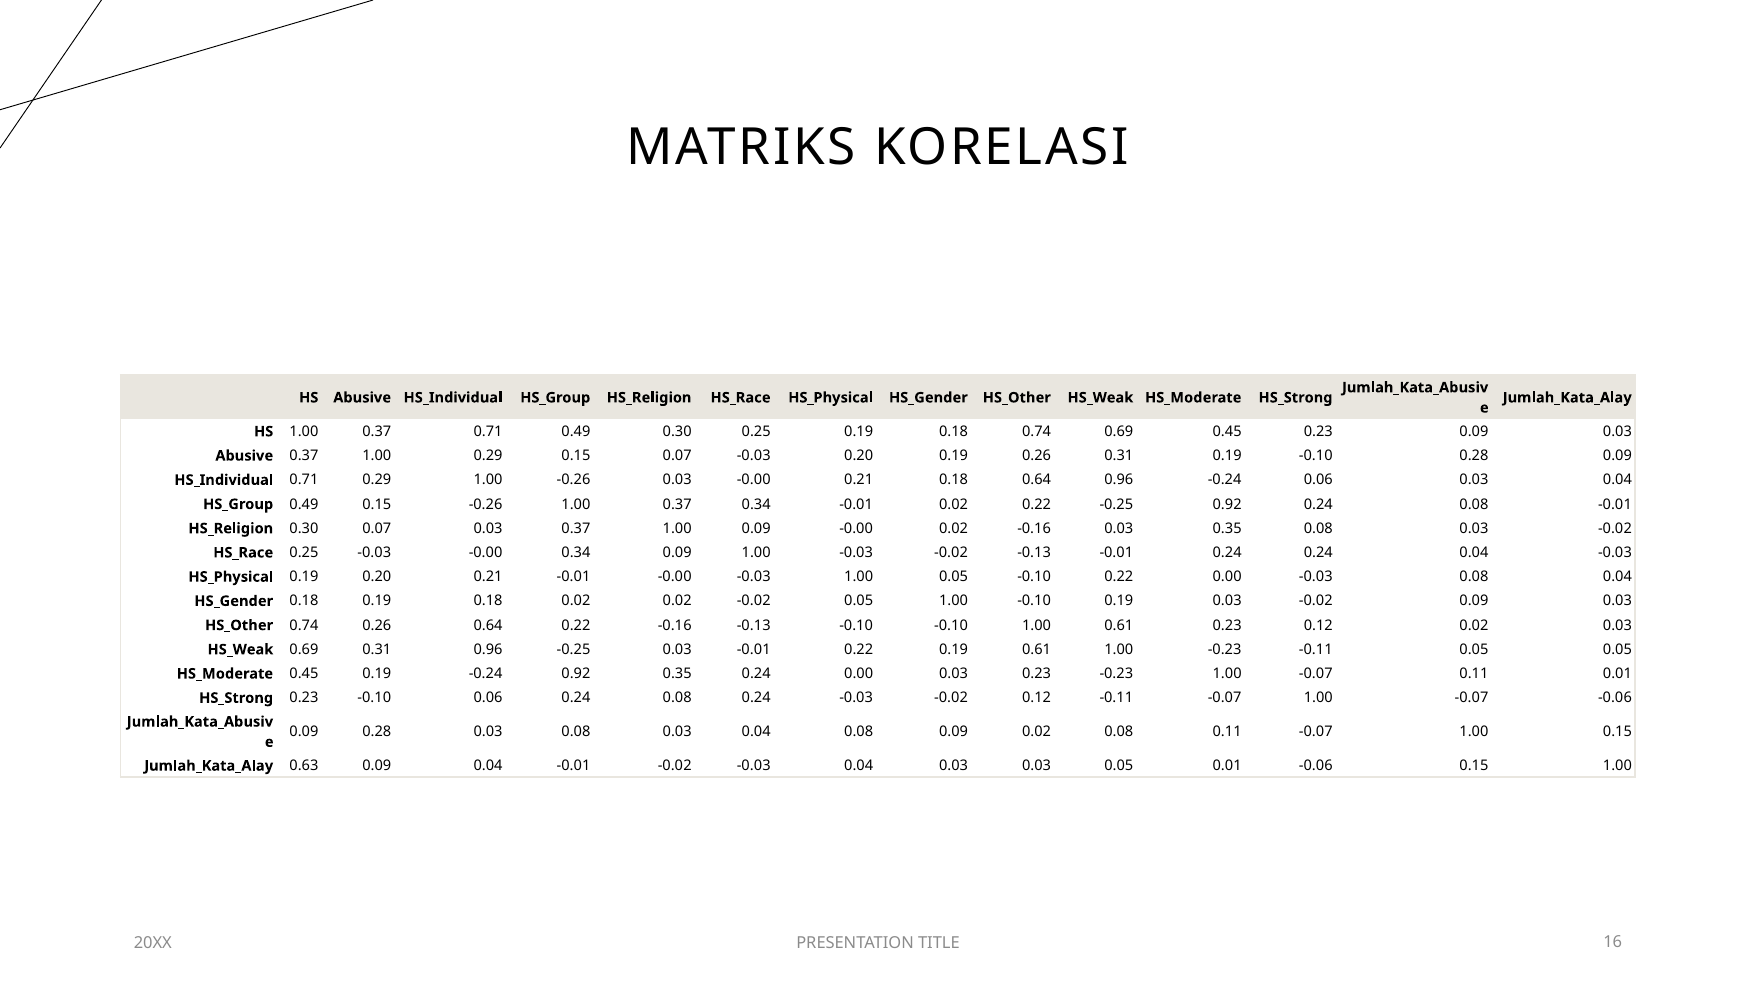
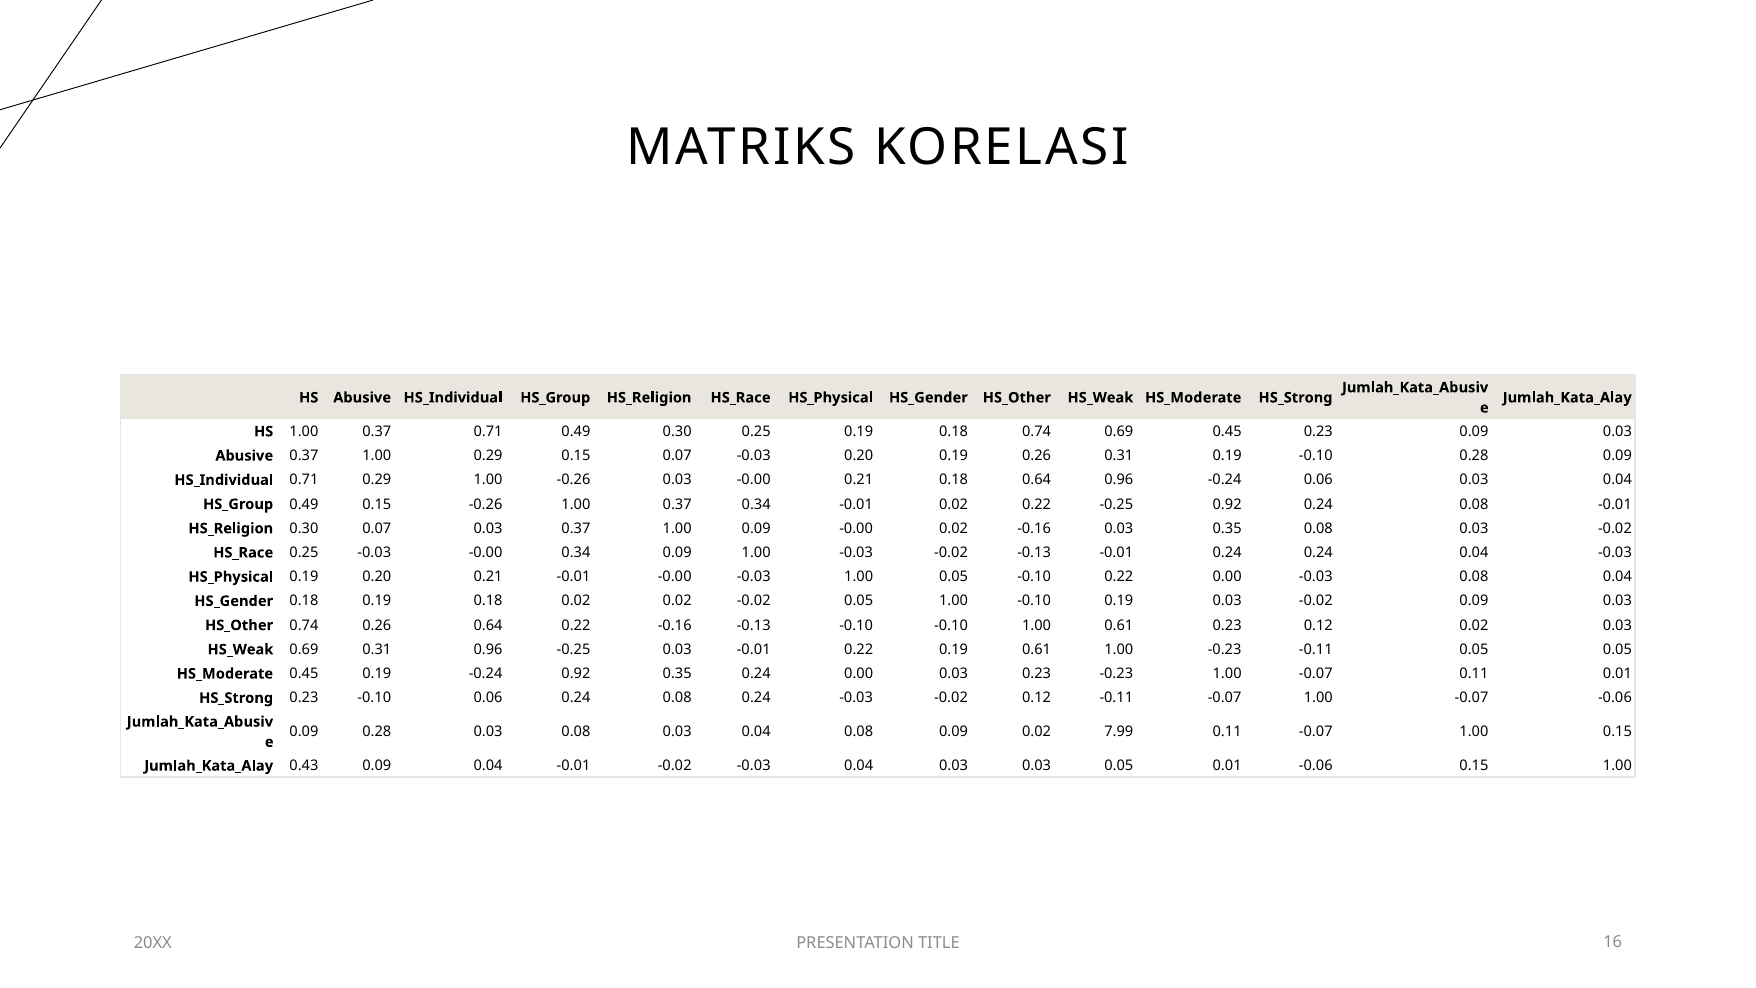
0.02 0.08: 0.08 -> 7.99
0.63: 0.63 -> 0.43
